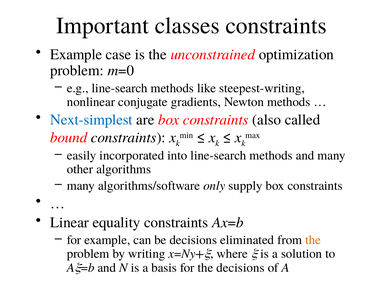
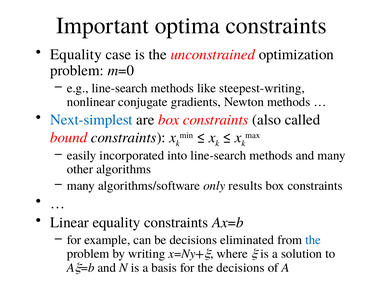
classes: classes -> optima
Example at (76, 55): Example -> Equality
supply: supply -> results
the at (313, 240) colour: orange -> blue
